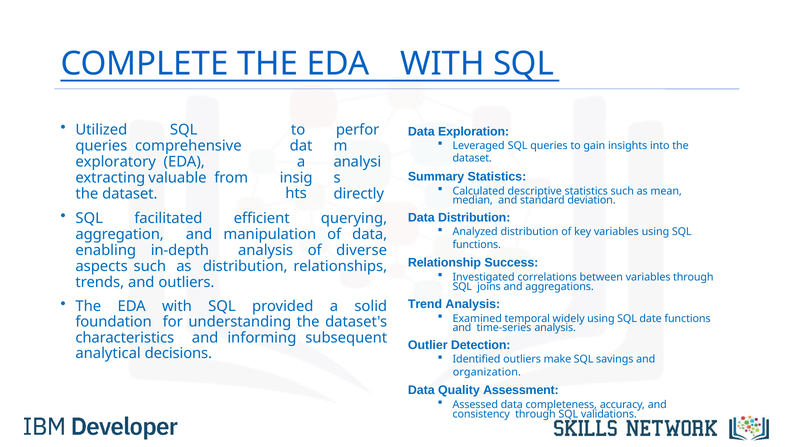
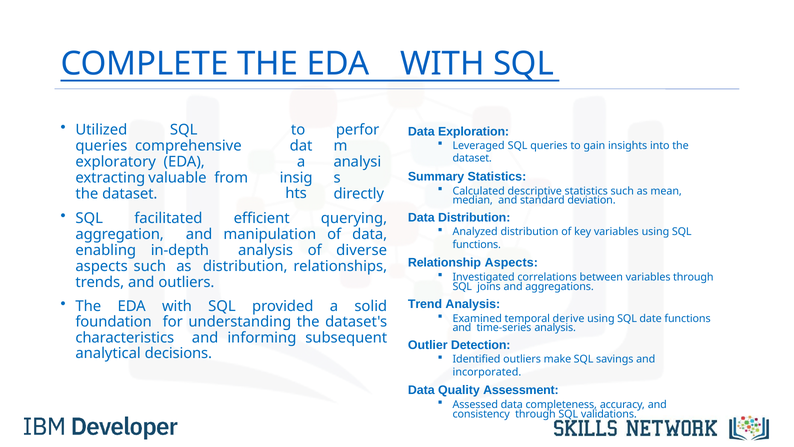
Relationship Success: Success -> Aspects
widely: widely -> derive
organization: organization -> incorporated
